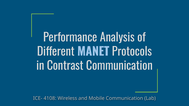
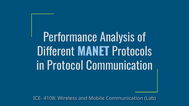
Contrast: Contrast -> Protocol
